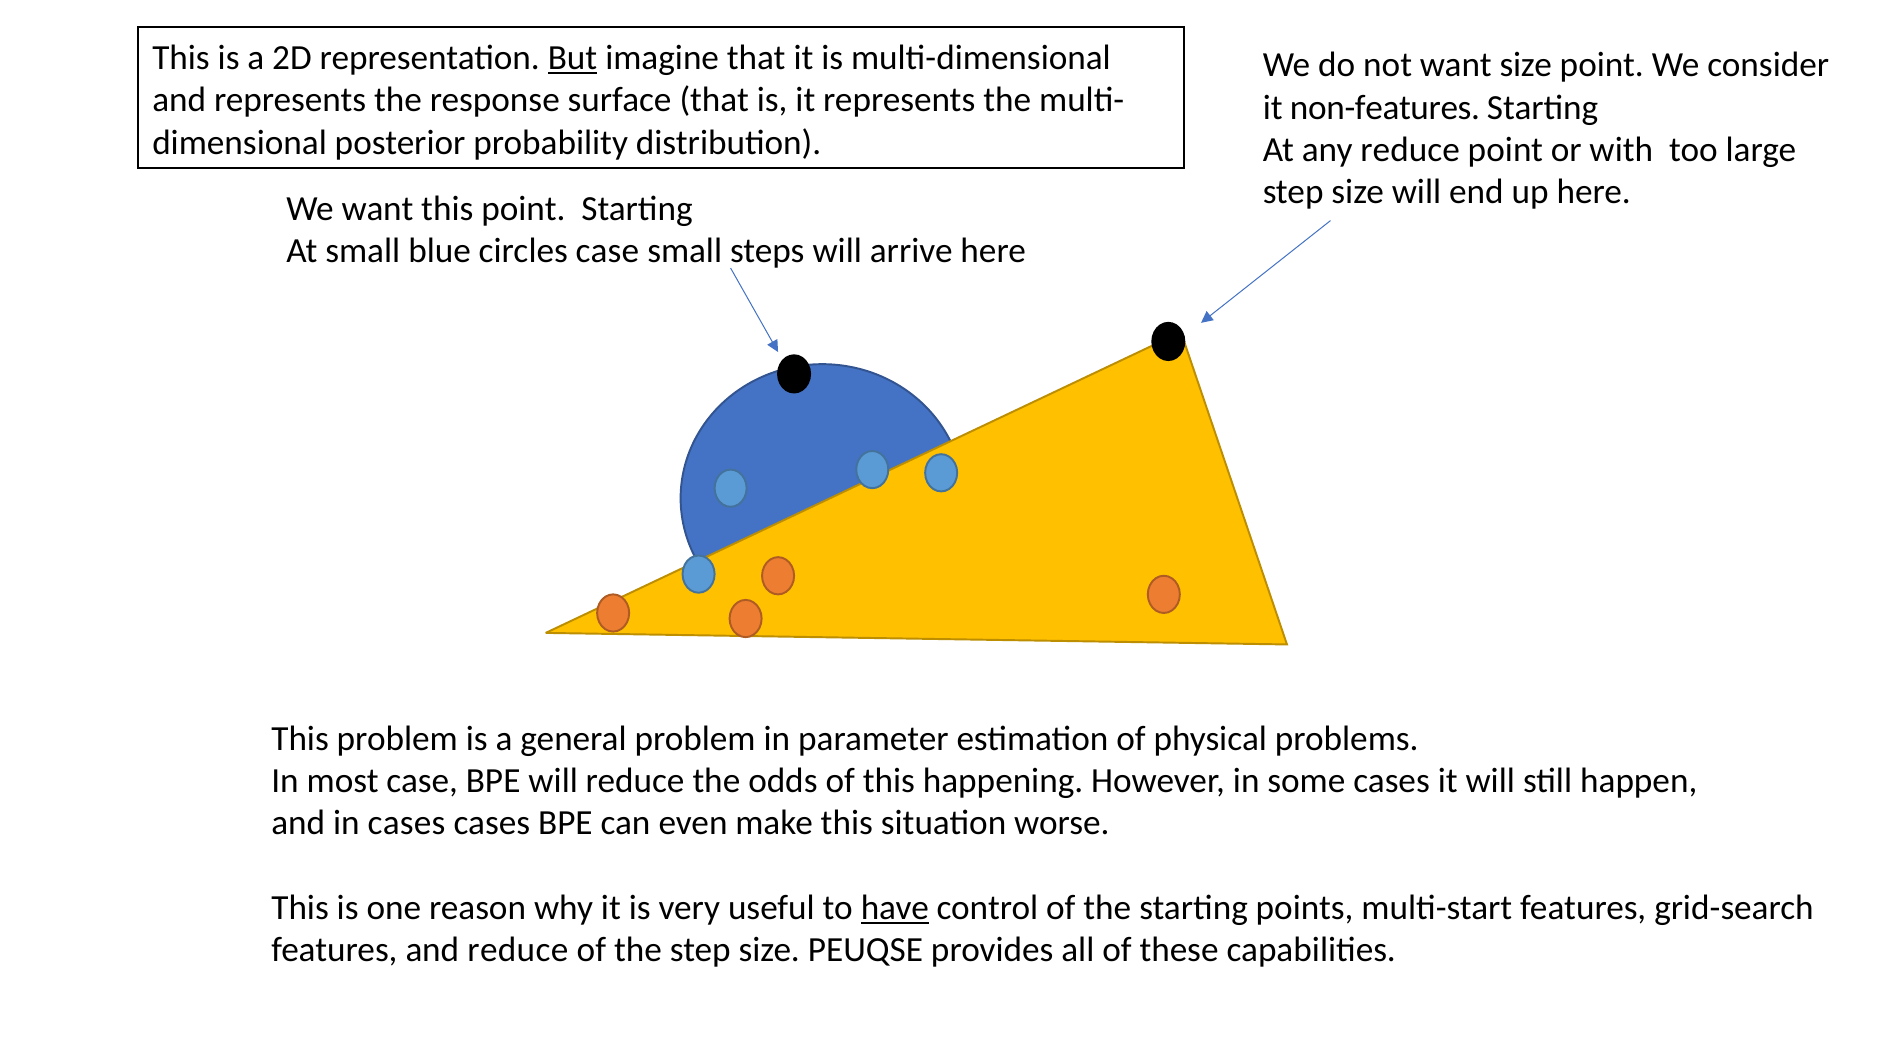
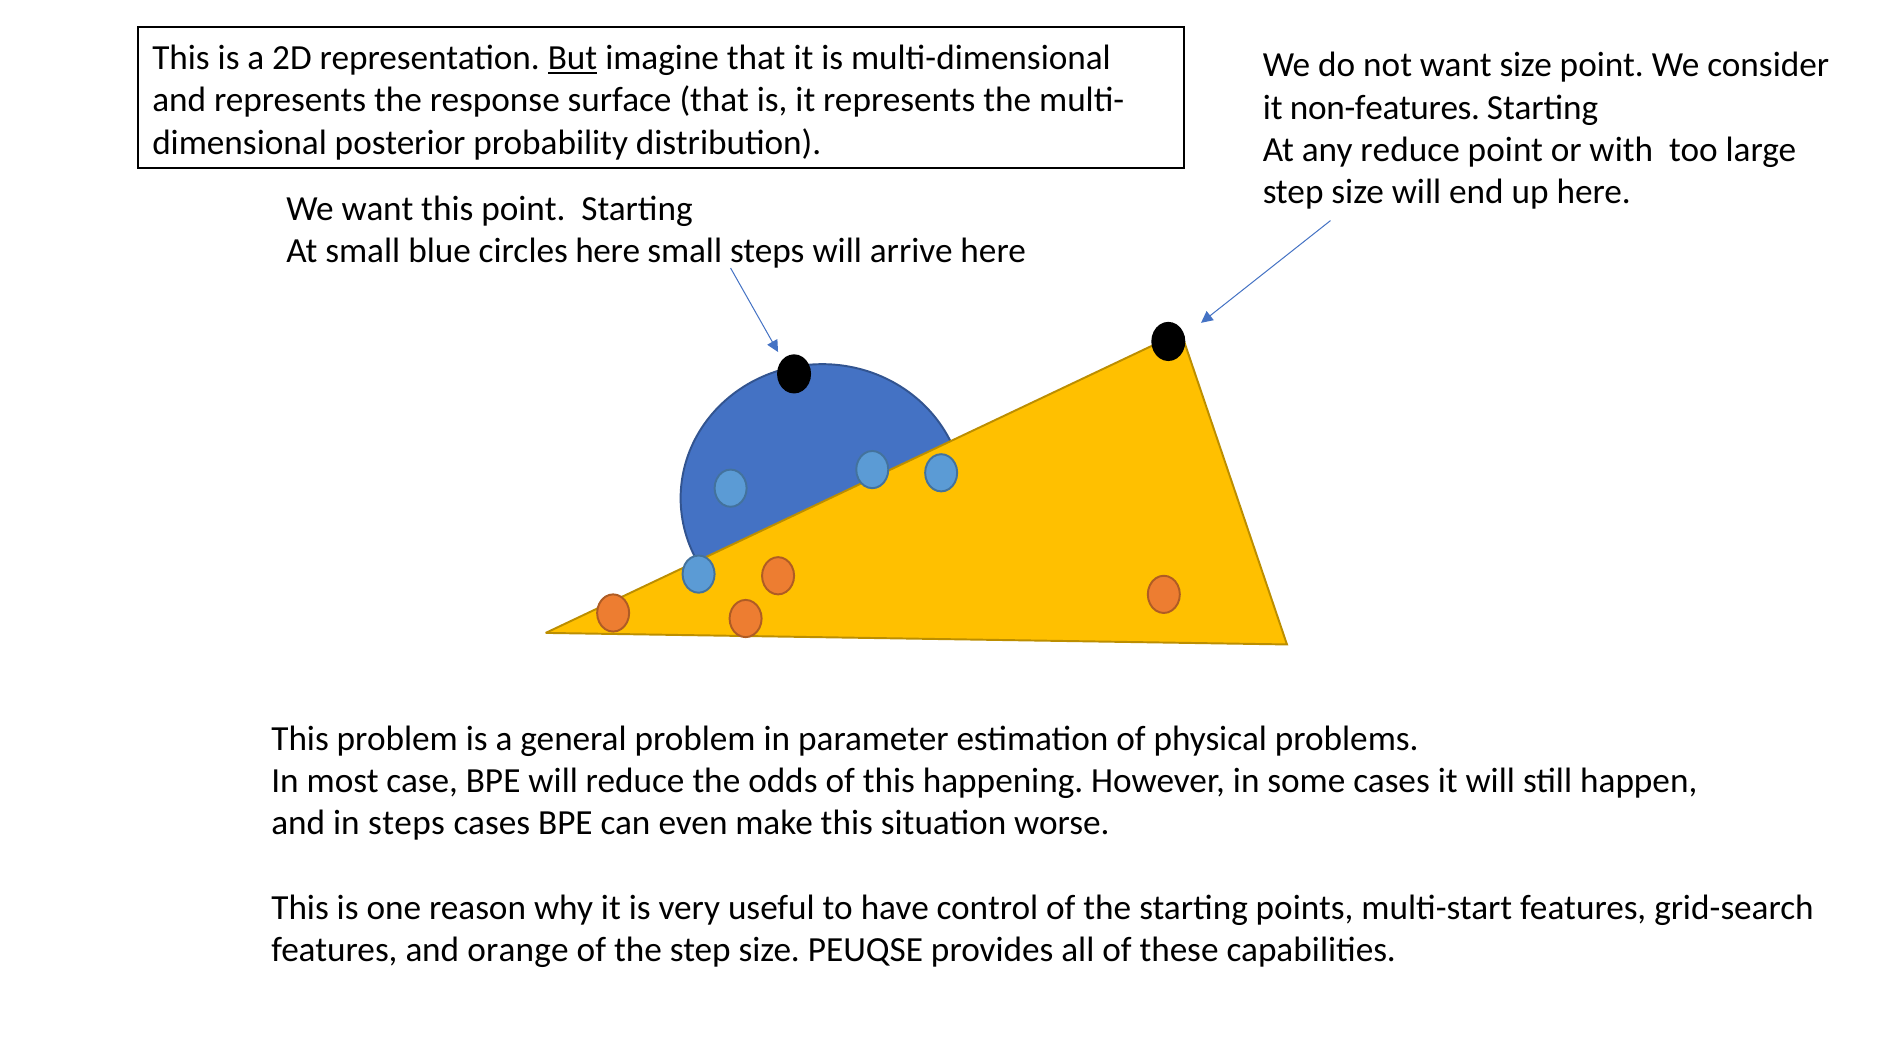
circles case: case -> here
in cases: cases -> steps
have underline: present -> none
and reduce: reduce -> orange
